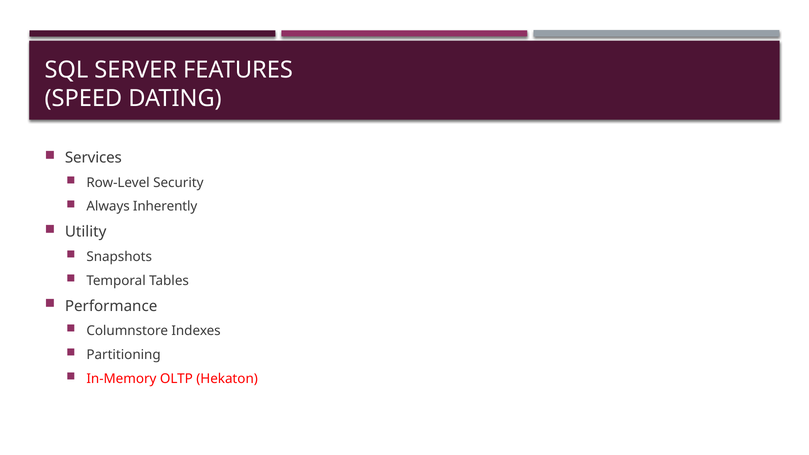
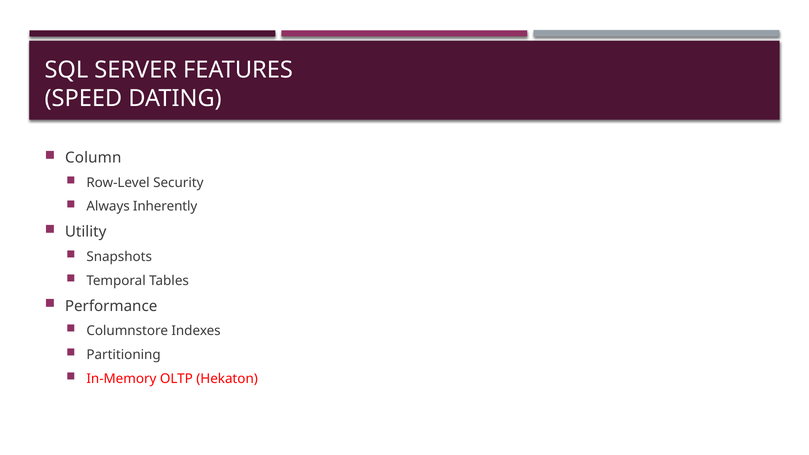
Services: Services -> Column
